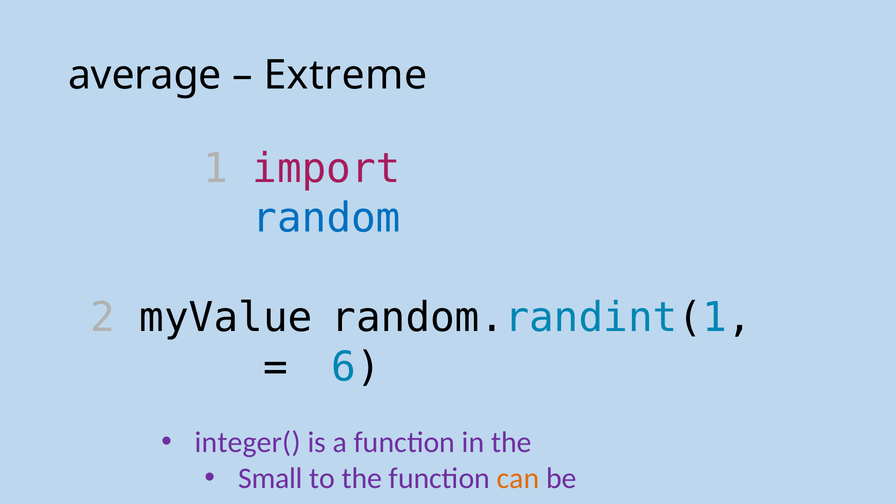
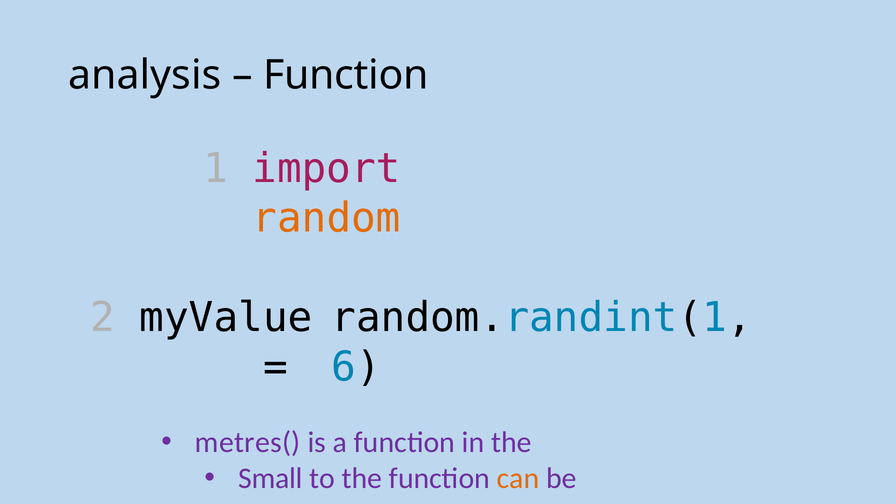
average: average -> analysis
Extreme at (345, 75): Extreme -> Function
random colour: blue -> orange
integer(: integer( -> metres(
